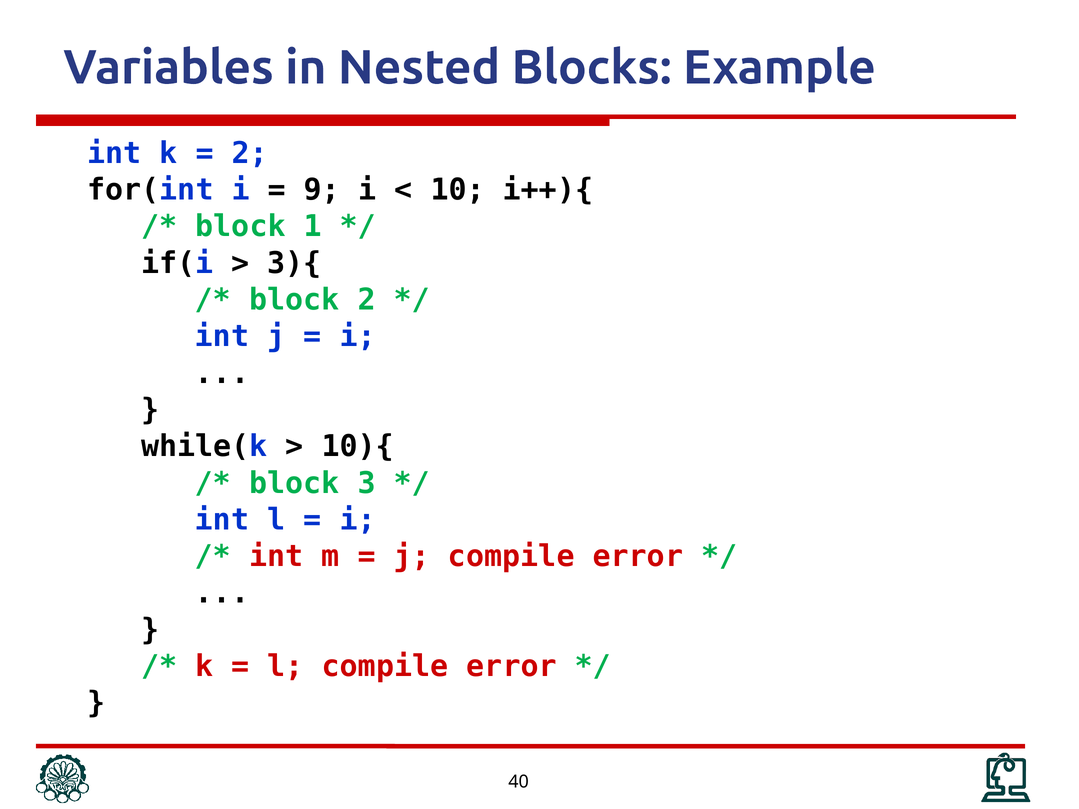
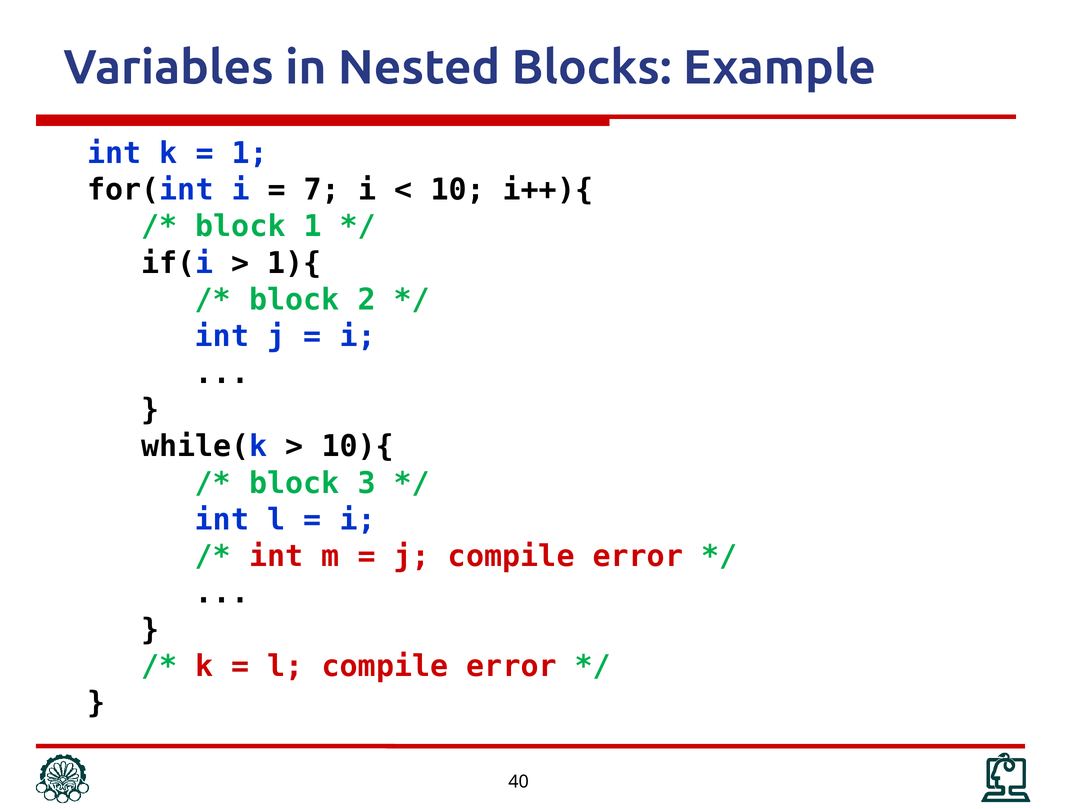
2 at (250, 153): 2 -> 1
9: 9 -> 7
3){: 3){ -> 1){
